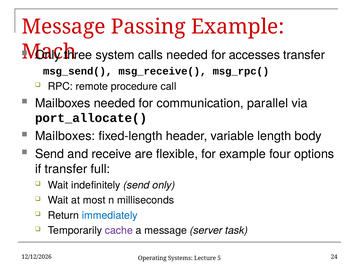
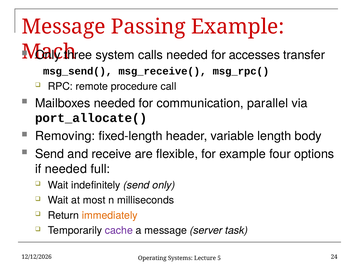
Mailboxes at (65, 136): Mailboxes -> Removing
if transfer: transfer -> needed
immediately colour: blue -> orange
